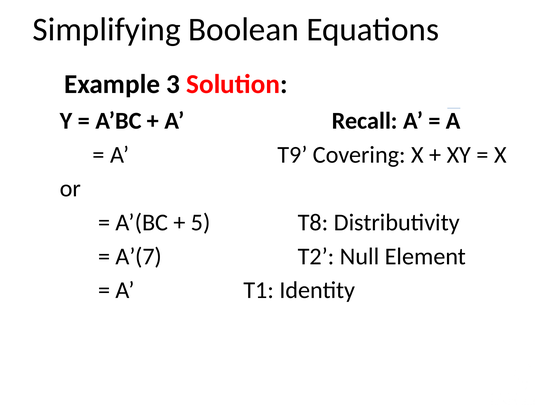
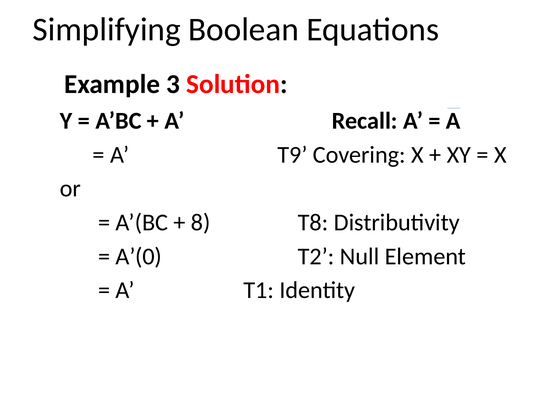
5: 5 -> 8
A’(7: A’(7 -> A’(0
